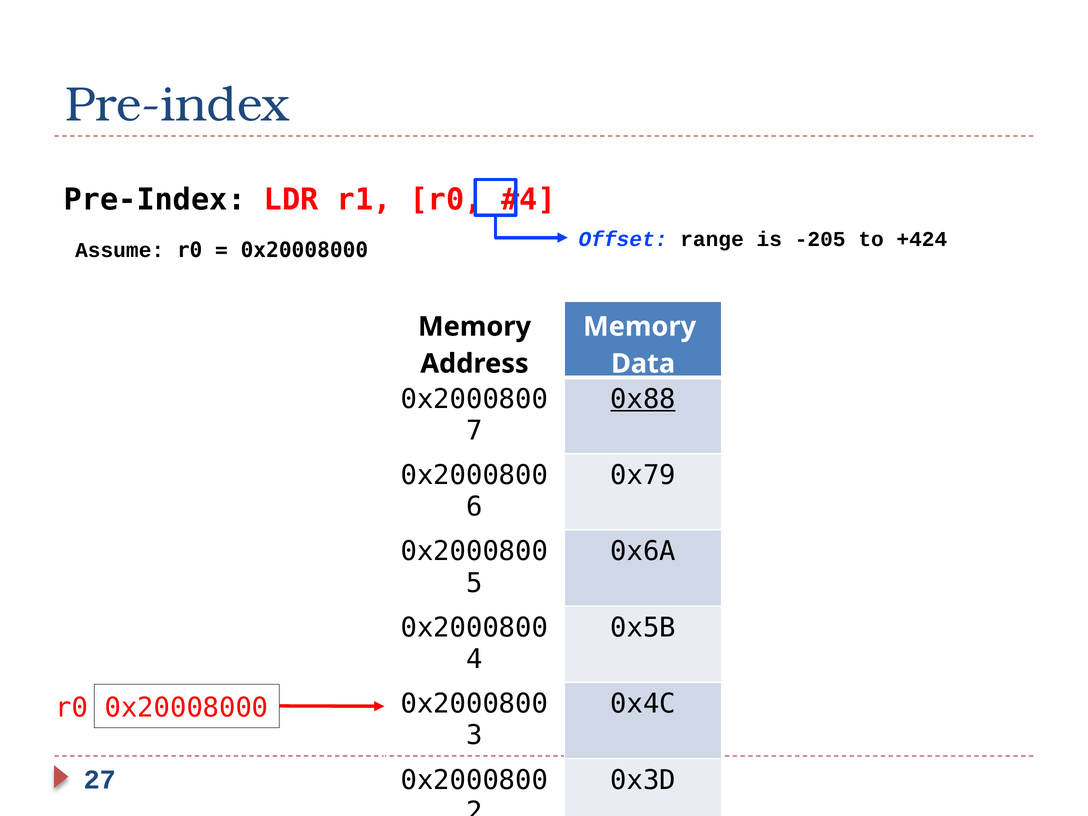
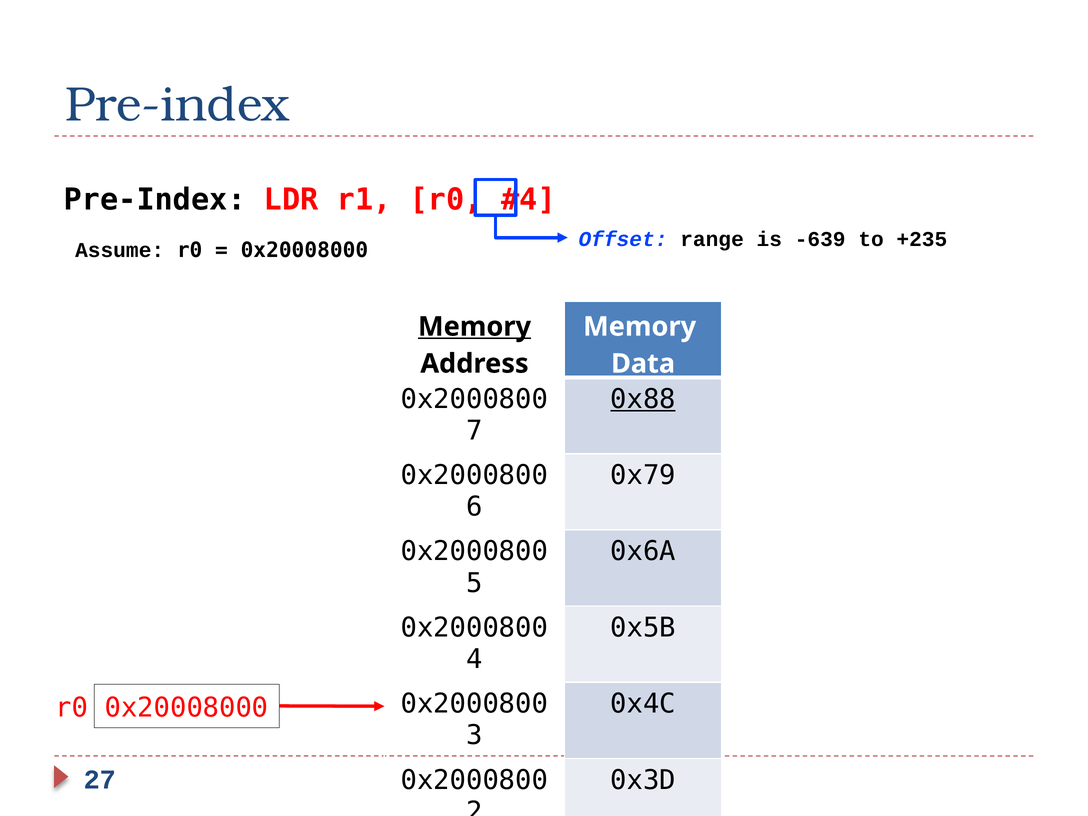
-205: -205 -> -639
+424: +424 -> +235
Memory at (475, 327) underline: none -> present
